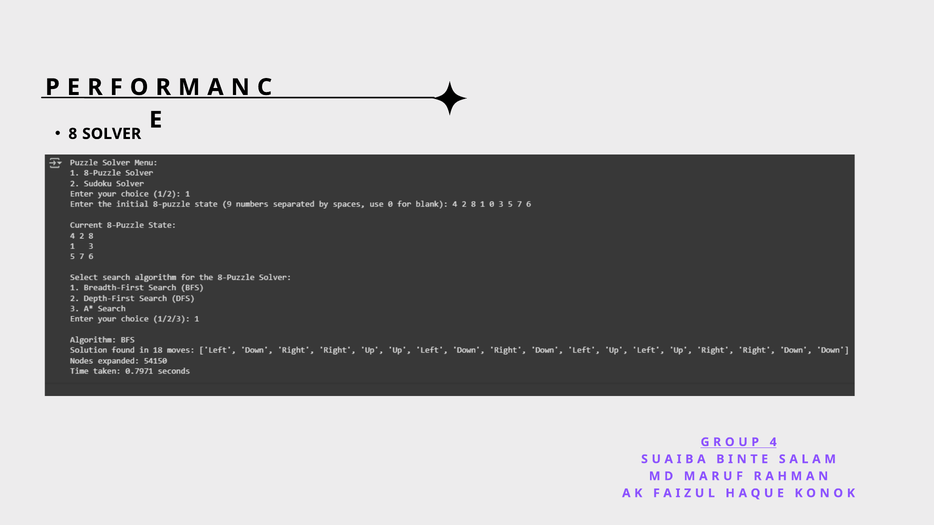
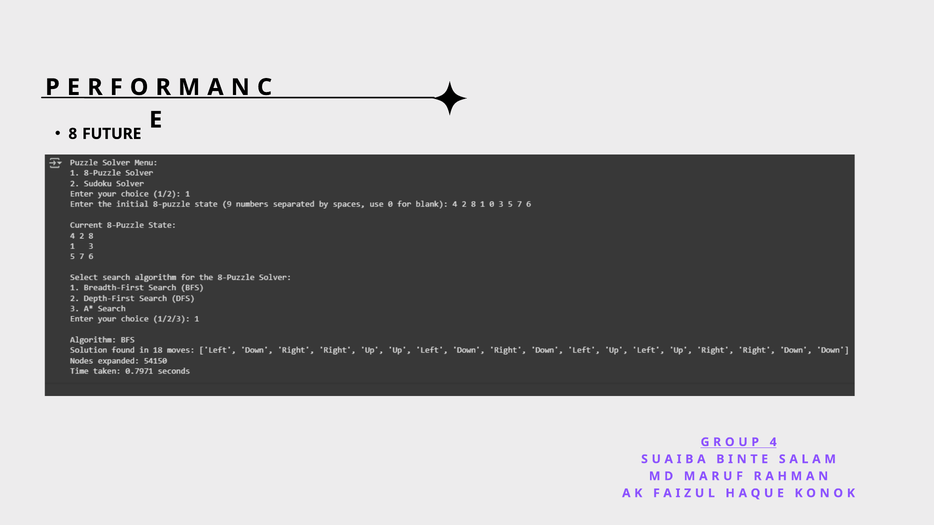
SOLVER: SOLVER -> FUTURE
